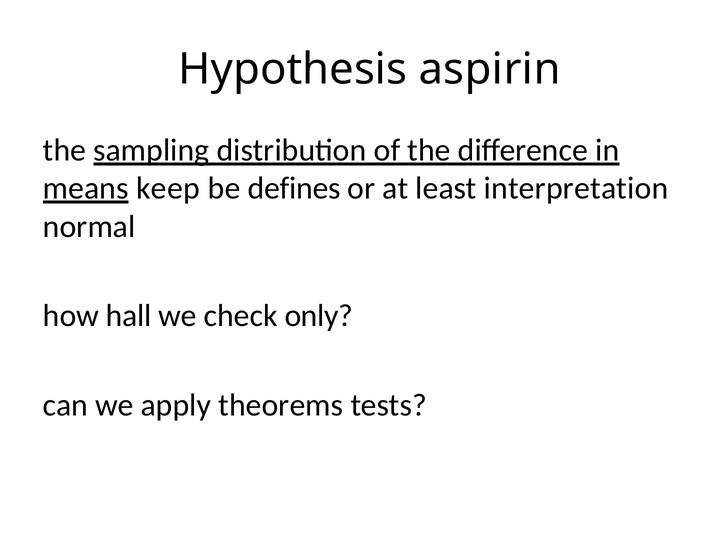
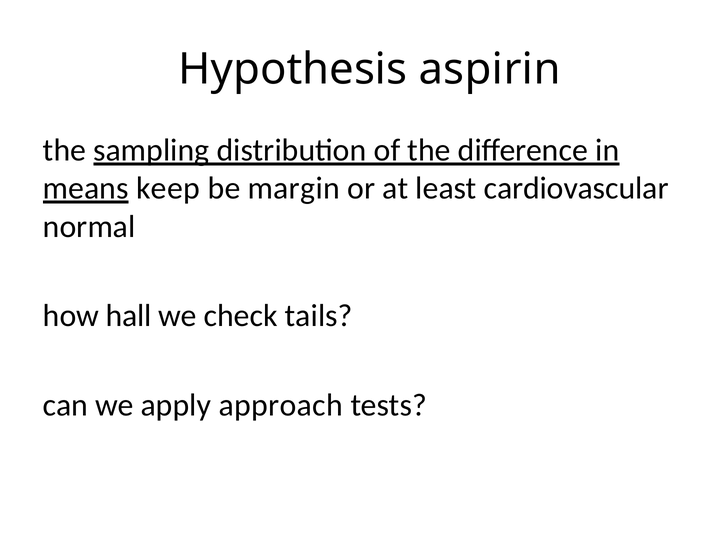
defines: defines -> margin
interpretation: interpretation -> cardiovascular
only: only -> tails
theorems: theorems -> approach
